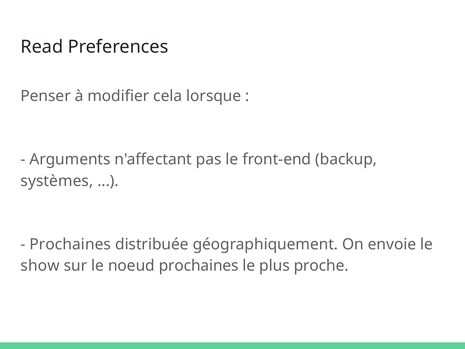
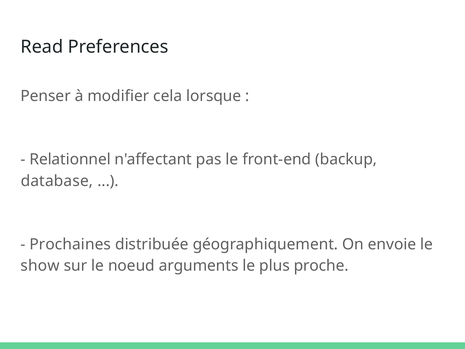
Arguments: Arguments -> Relationnel
systèmes: systèmes -> database
noeud prochaines: prochaines -> arguments
